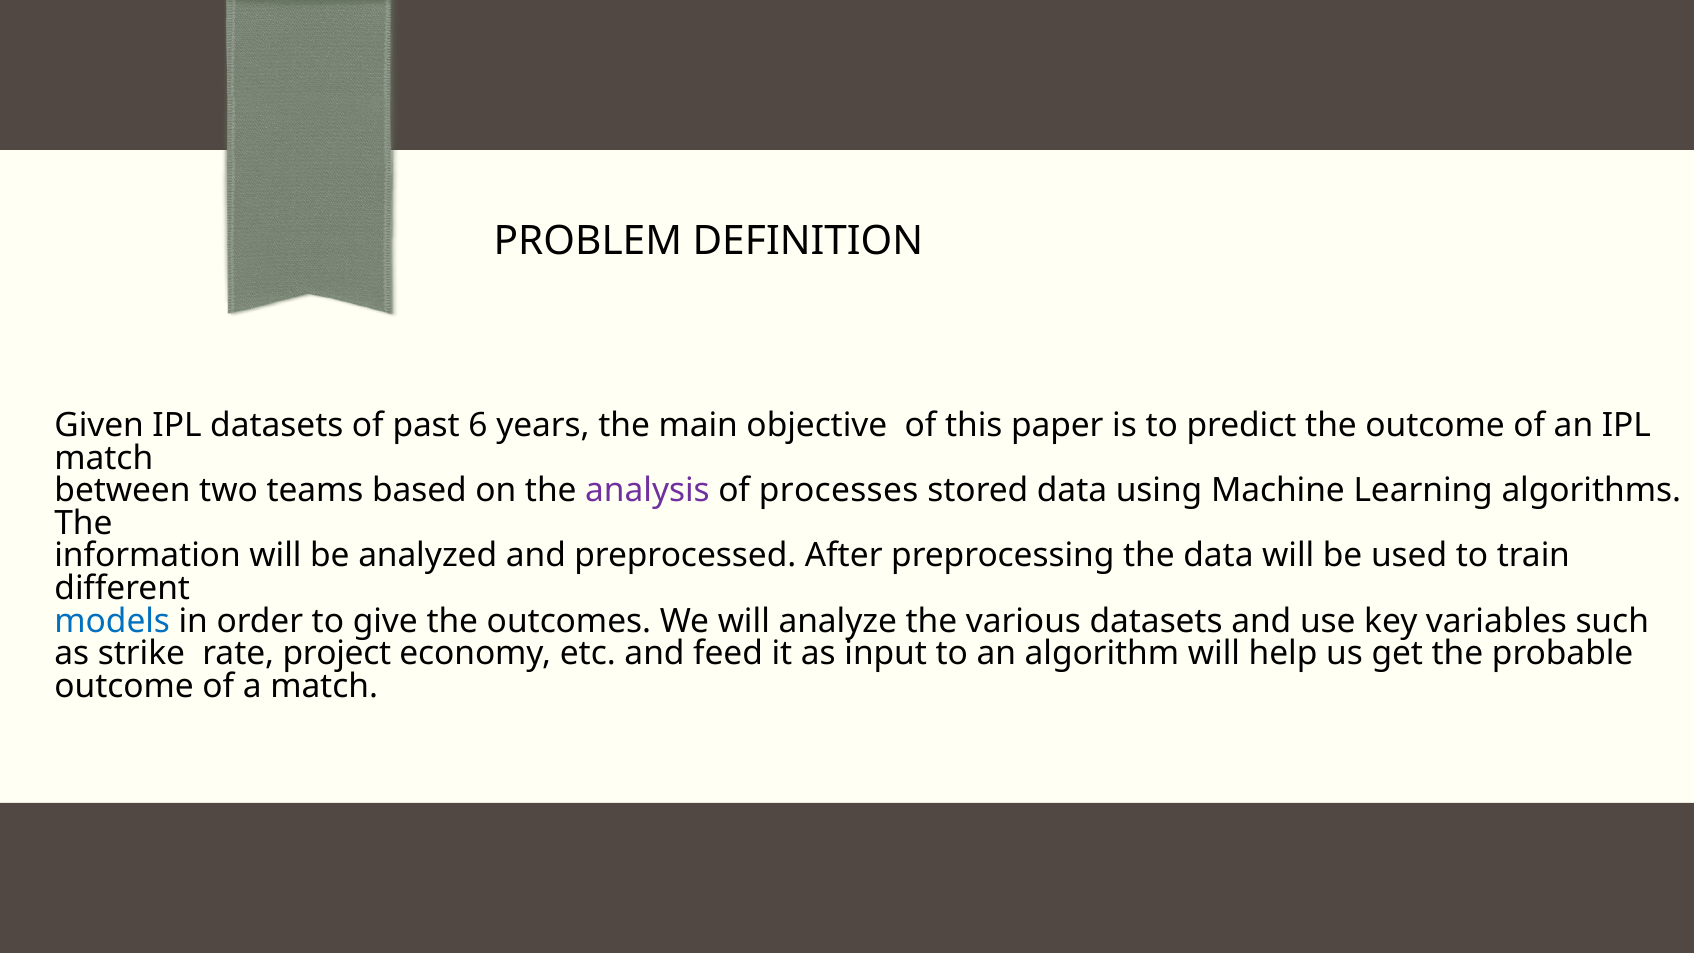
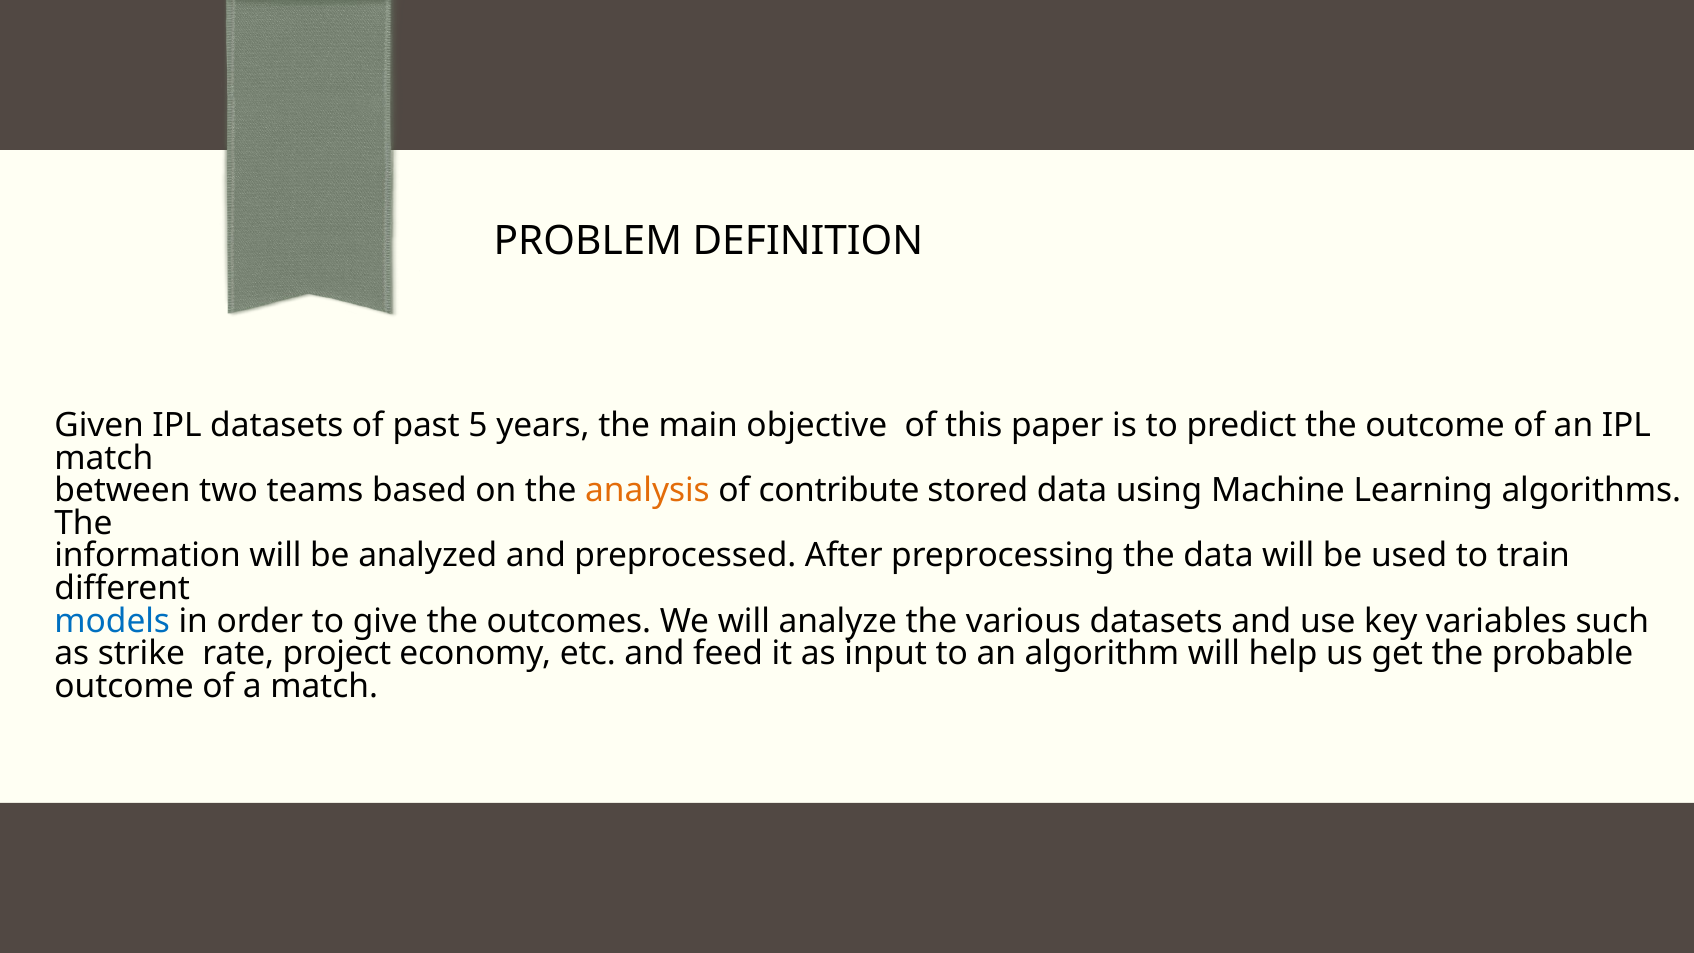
6: 6 -> 5
analysis colour: purple -> orange
processes: processes -> contribute
